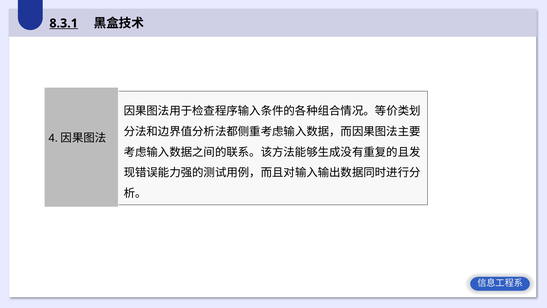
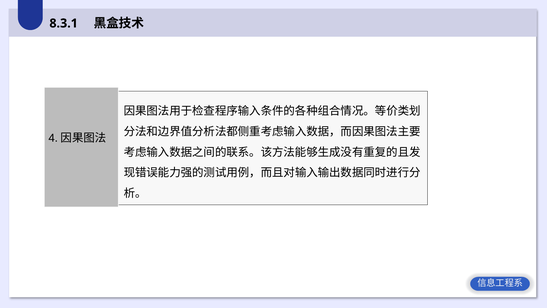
8.3.1 underline: present -> none
